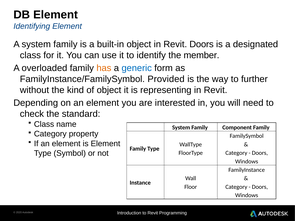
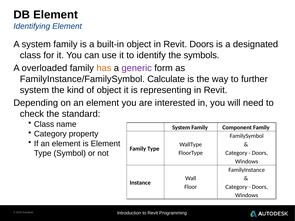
member: member -> symbols
generic colour: blue -> purple
Provided: Provided -> Calculate
without at (34, 90): without -> system
